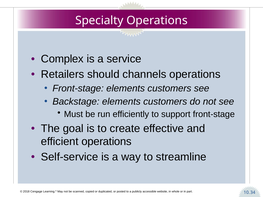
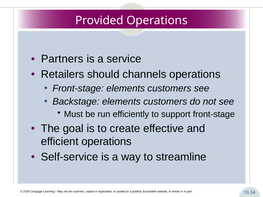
Specialty: Specialty -> Provided
Complex: Complex -> Partners
